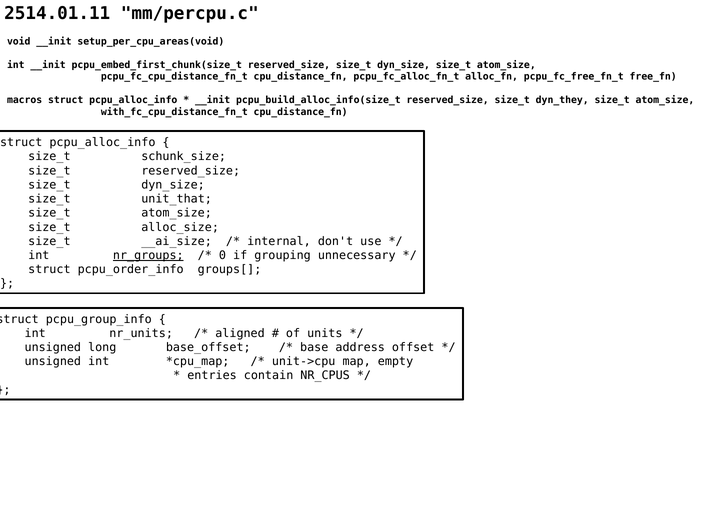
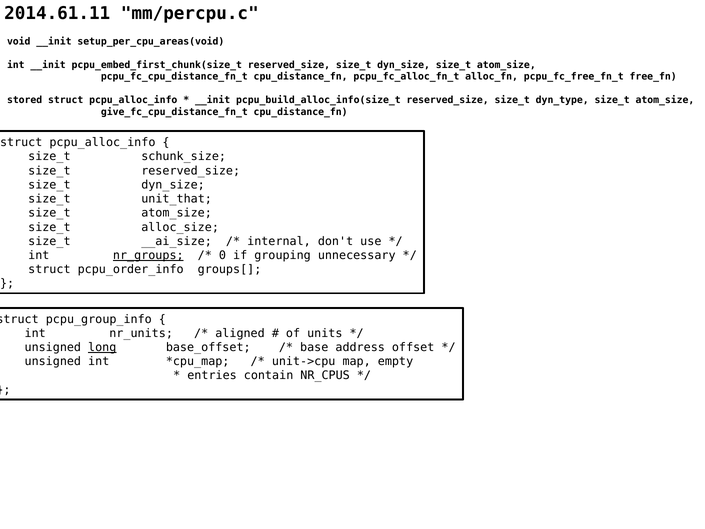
2514.01.11: 2514.01.11 -> 2014.61.11
macros: macros -> stored
dyn_they: dyn_they -> dyn_type
with_fc_cpu_distance_fn_t: with_fc_cpu_distance_fn_t -> give_fc_cpu_distance_fn_t
long underline: none -> present
